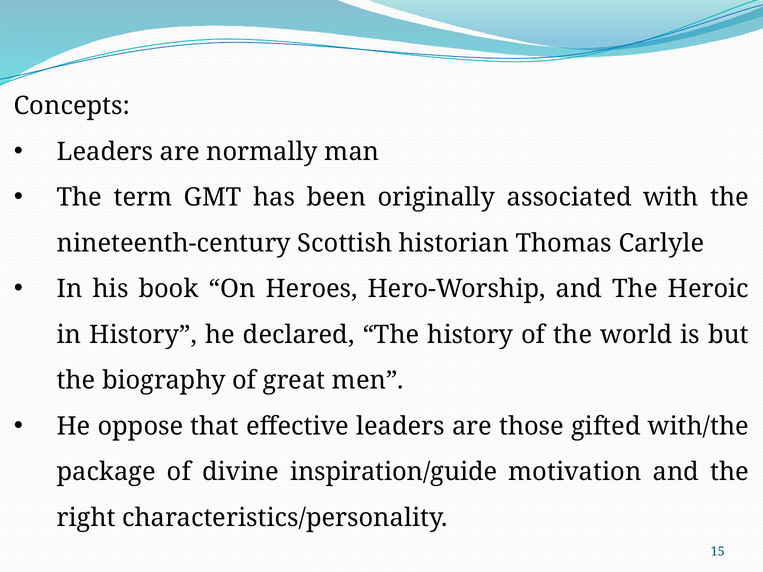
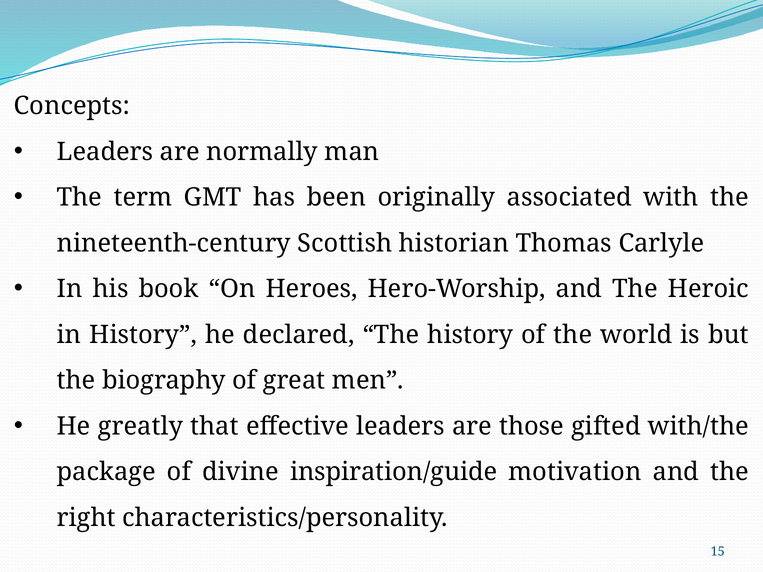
oppose: oppose -> greatly
